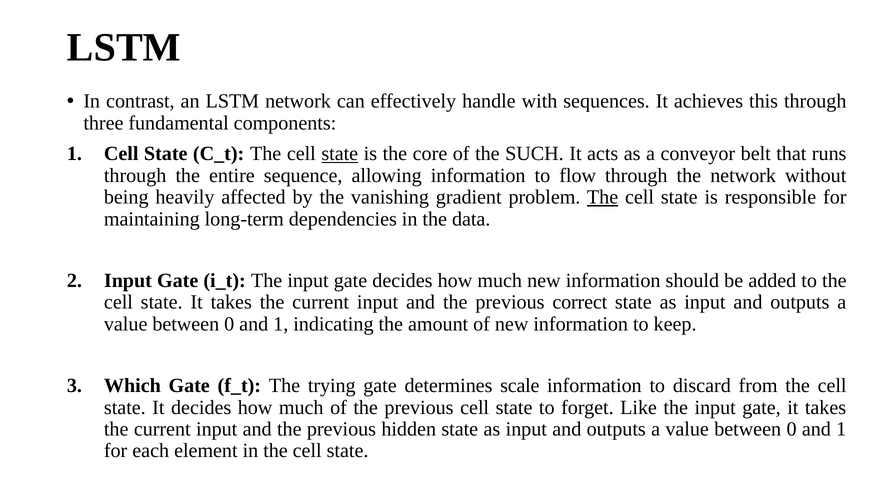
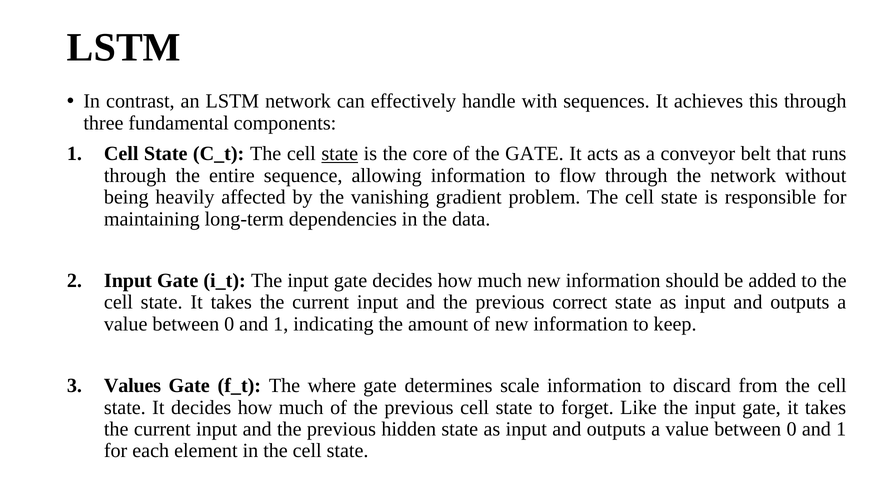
the SUCH: SUCH -> GATE
The at (603, 197) underline: present -> none
Which: Which -> Values
trying: trying -> where
